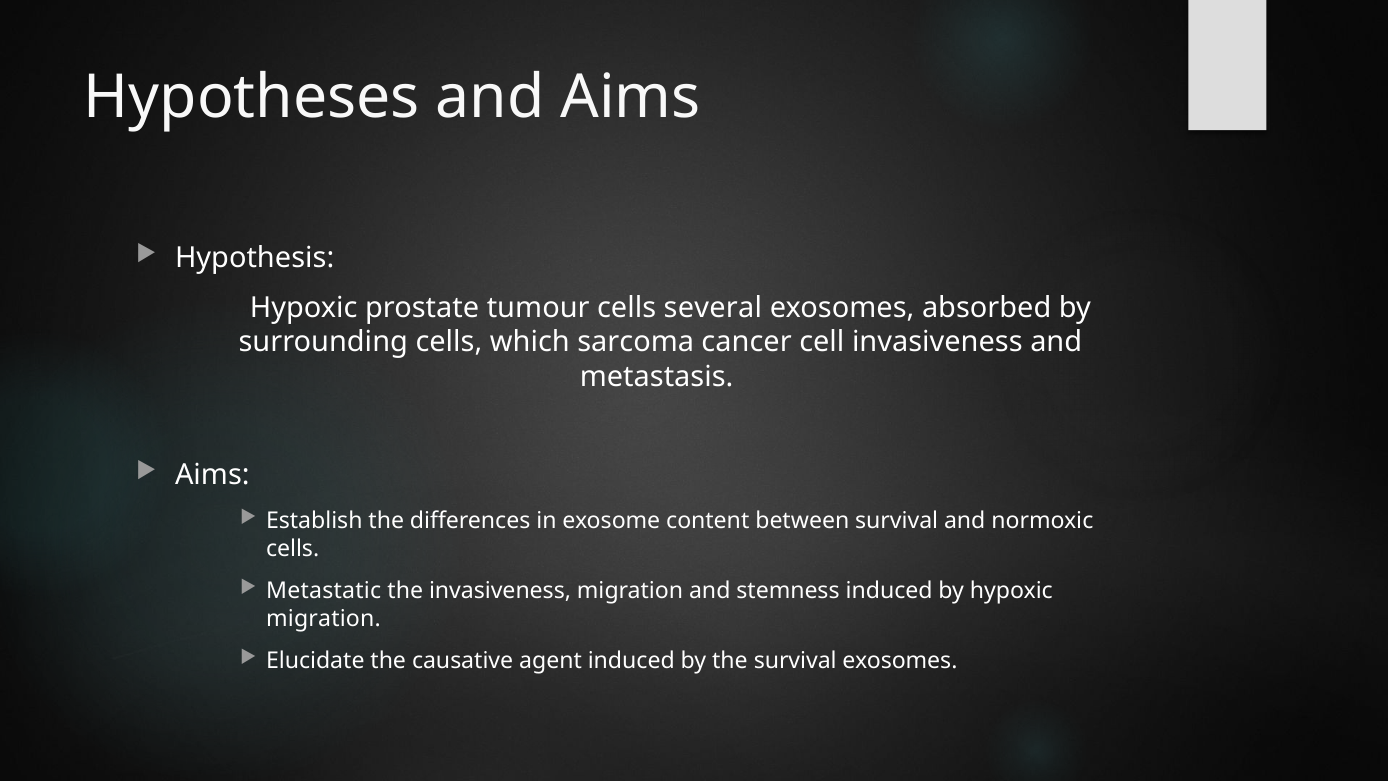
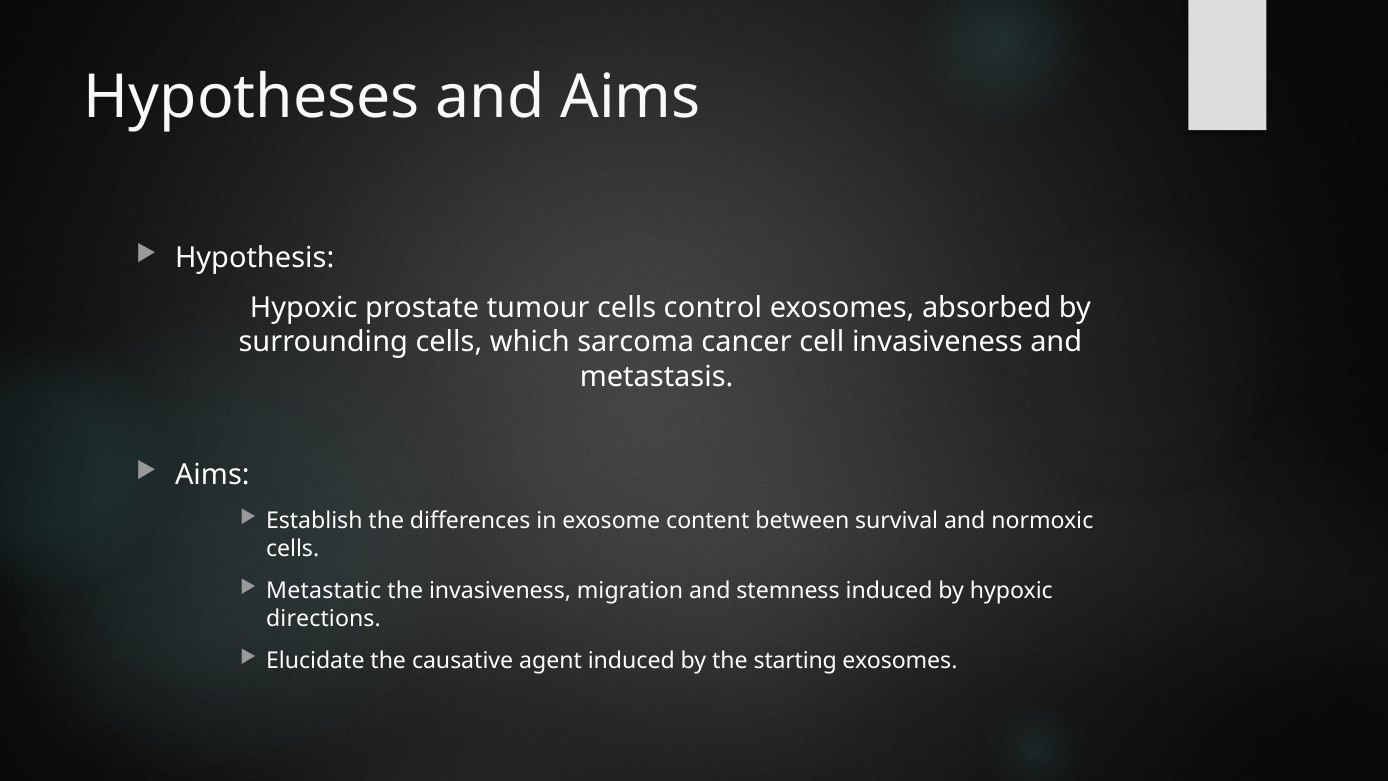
several: several -> control
migration at (323, 618): migration -> directions
the survival: survival -> starting
